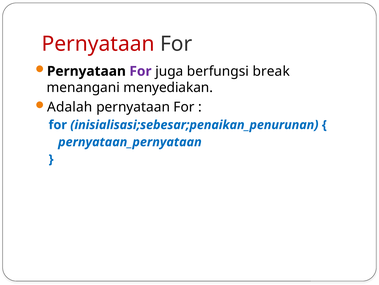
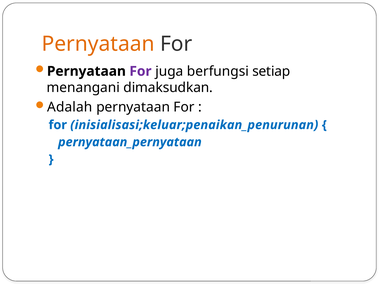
Pernyataan at (98, 44) colour: red -> orange
break: break -> setiap
menyediakan: menyediakan -> dimaksudkan
inisialisasi;sebesar;penaikan_penurunan: inisialisasi;sebesar;penaikan_penurunan -> inisialisasi;keluar;penaikan_penurunan
